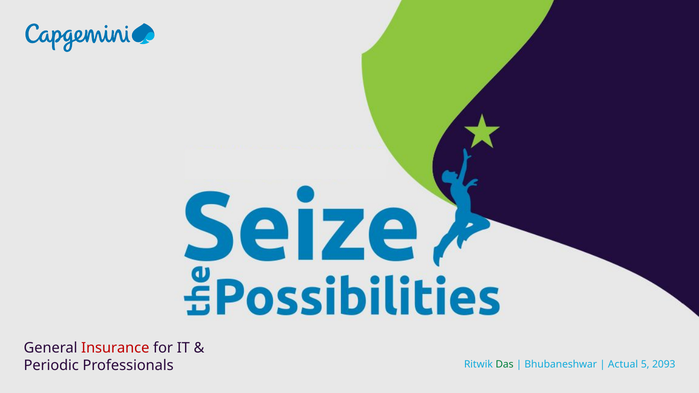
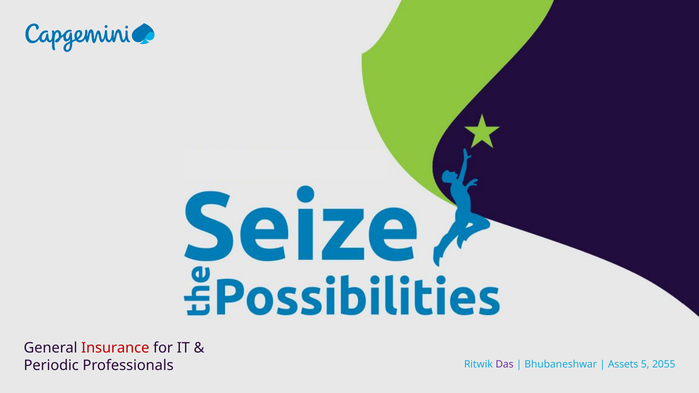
Das colour: green -> purple
Actual: Actual -> Assets
2093: 2093 -> 2055
